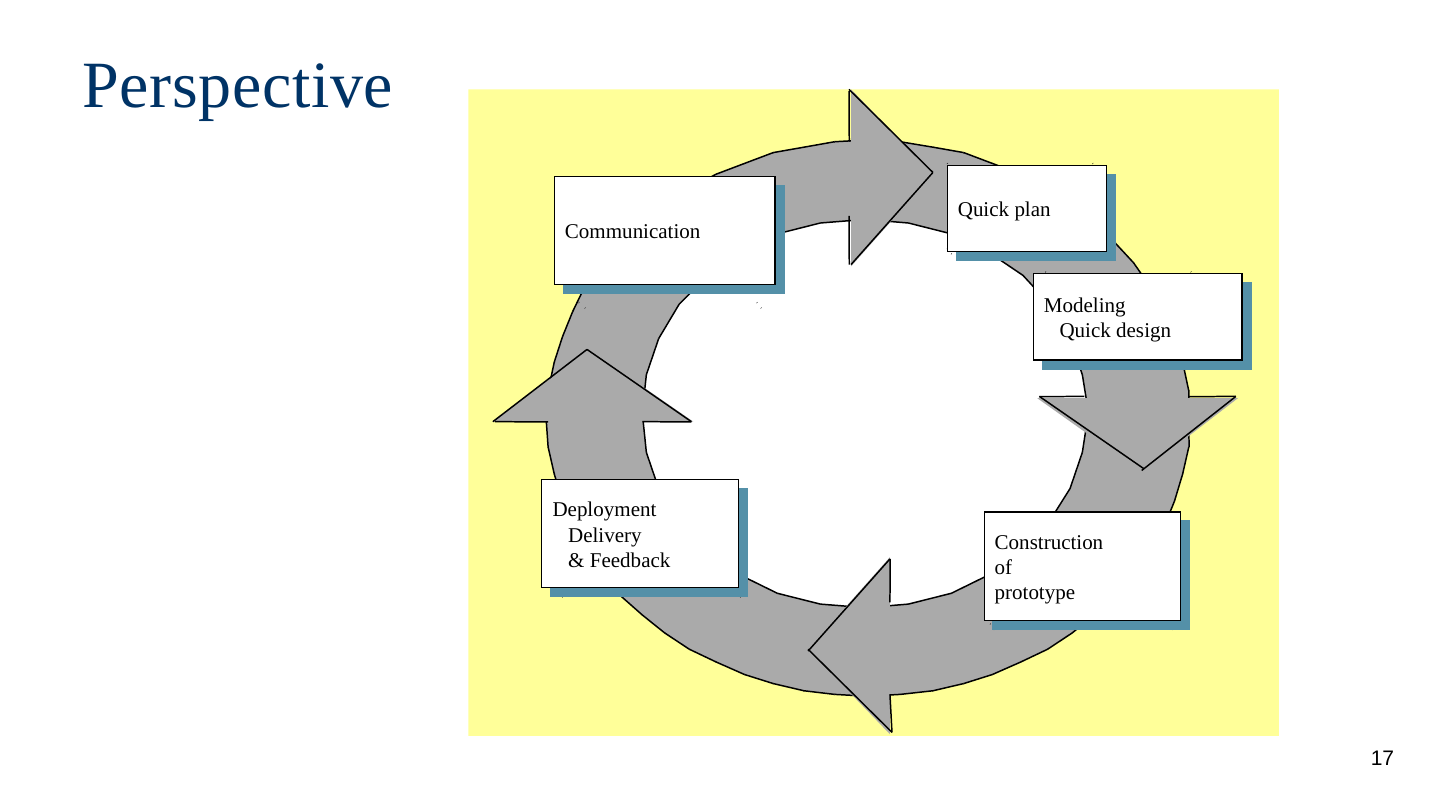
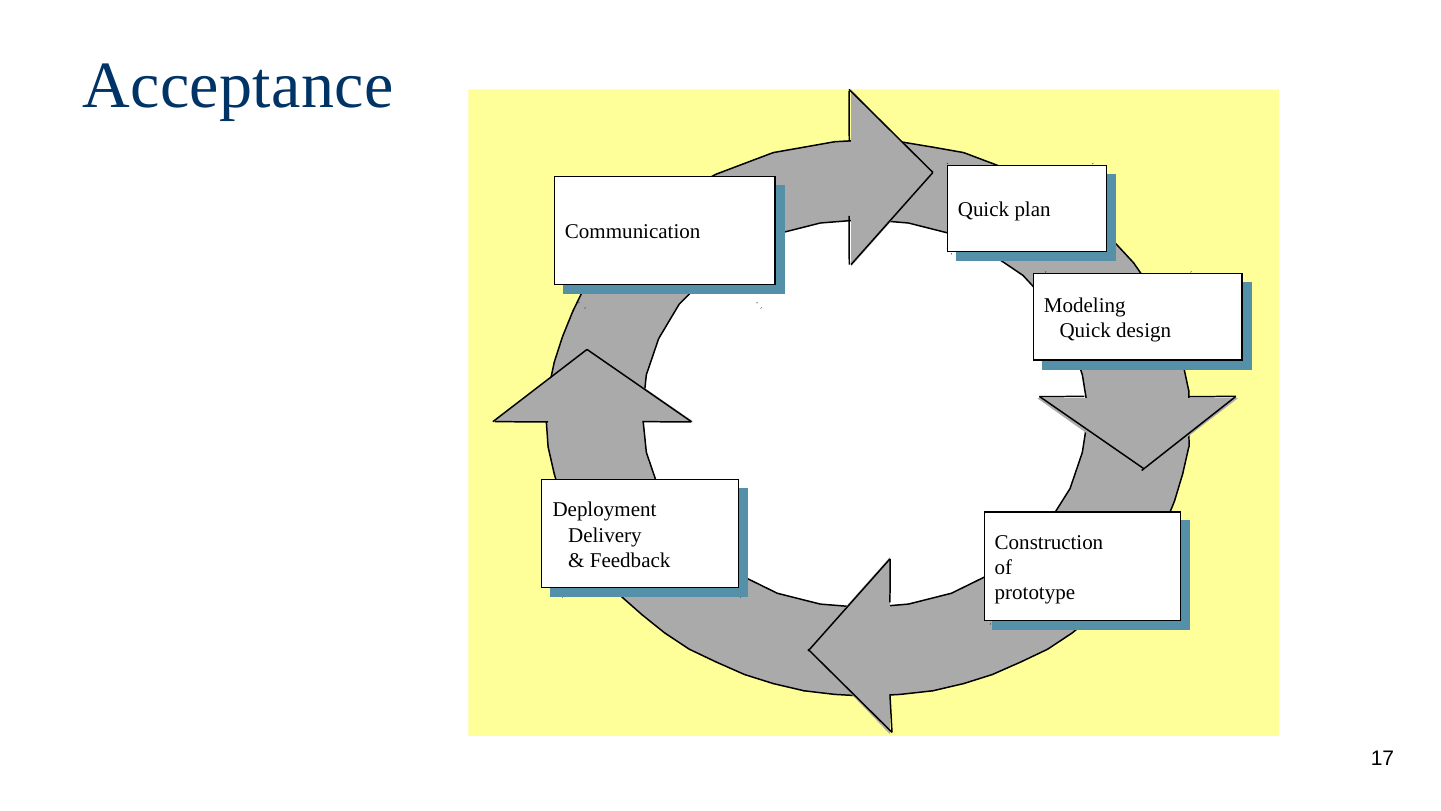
Perspective: Perspective -> Acceptance
